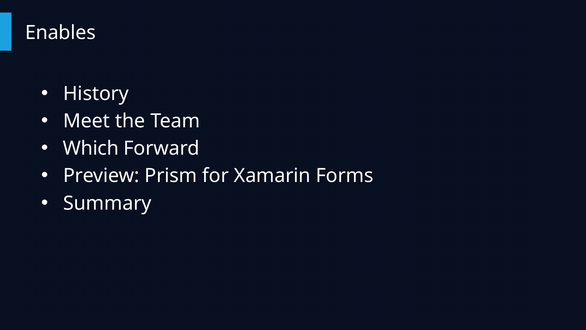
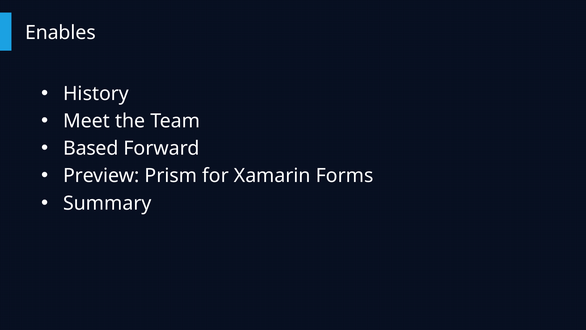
Which: Which -> Based
